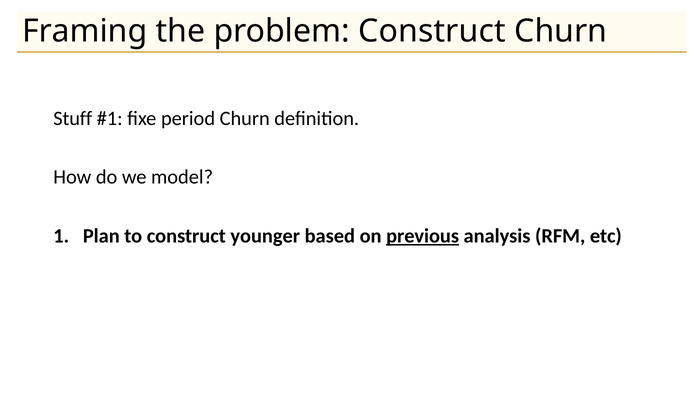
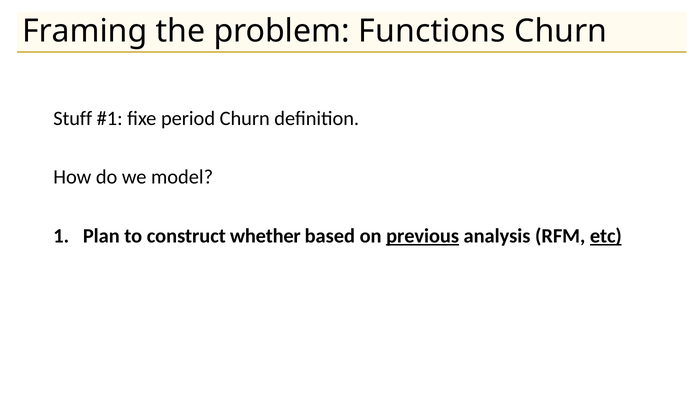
problem Construct: Construct -> Functions
younger: younger -> whether
etc underline: none -> present
